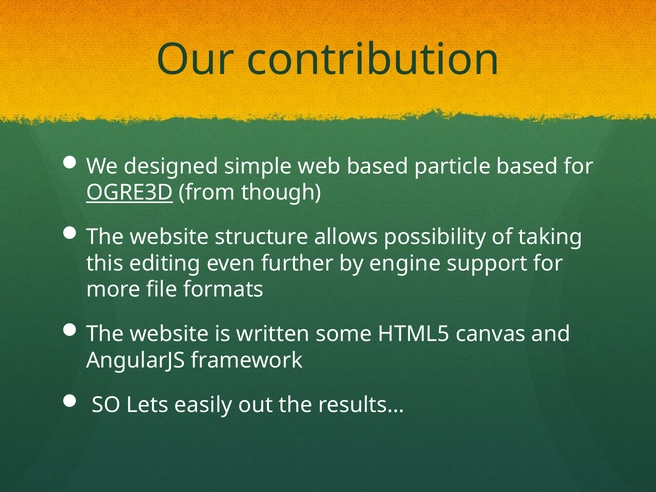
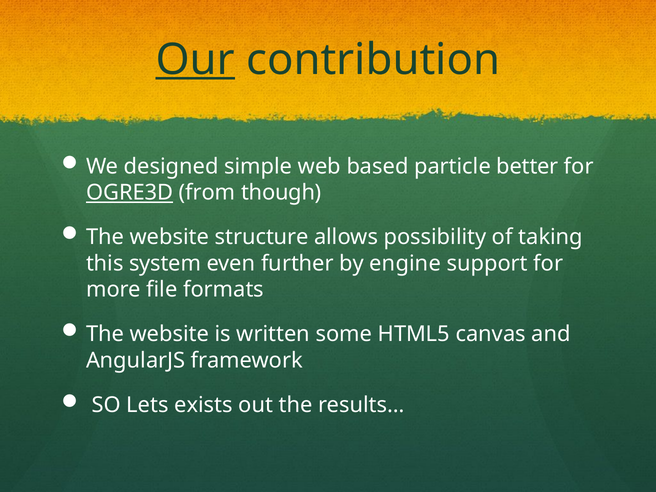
Our underline: none -> present
particle based: based -> better
editing: editing -> system
easily: easily -> exists
